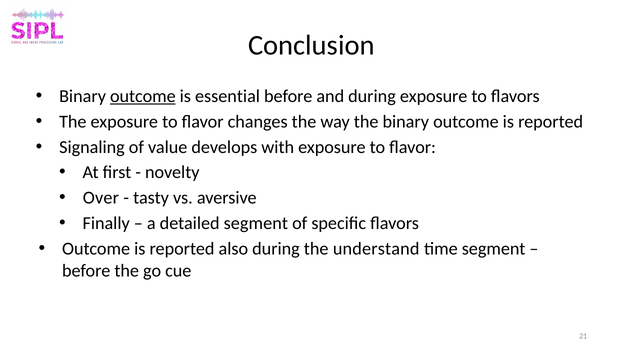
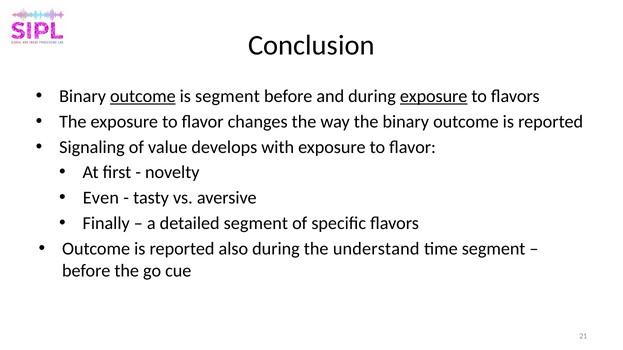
is essential: essential -> segment
exposure at (434, 96) underline: none -> present
Over: Over -> Even
